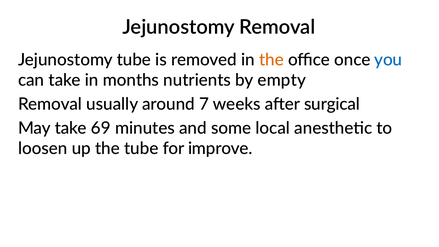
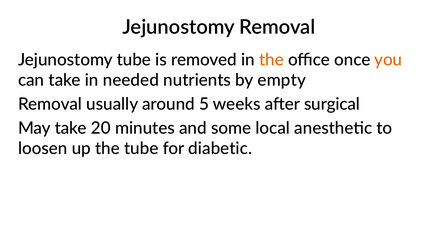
you colour: blue -> orange
months: months -> needed
7: 7 -> 5
69: 69 -> 20
improve: improve -> diabetic
